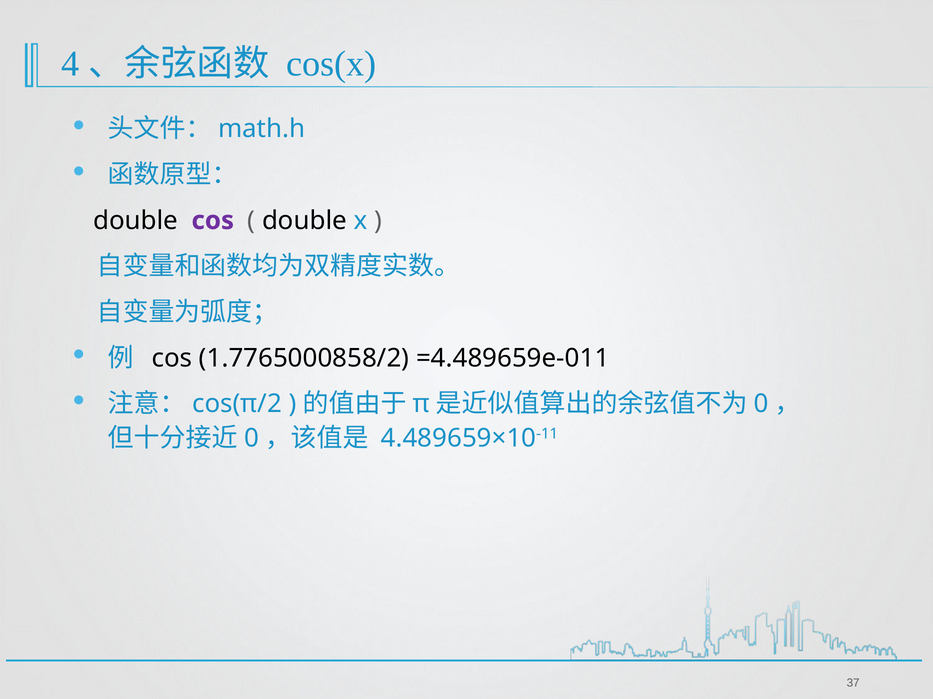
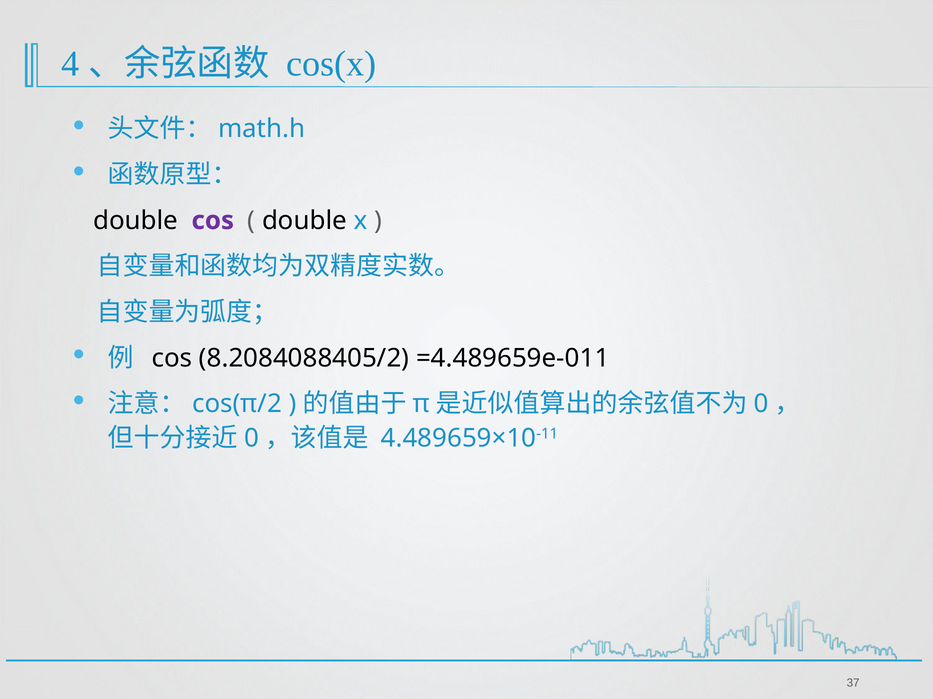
1.7765000858/2: 1.7765000858/2 -> 8.2084088405/2
